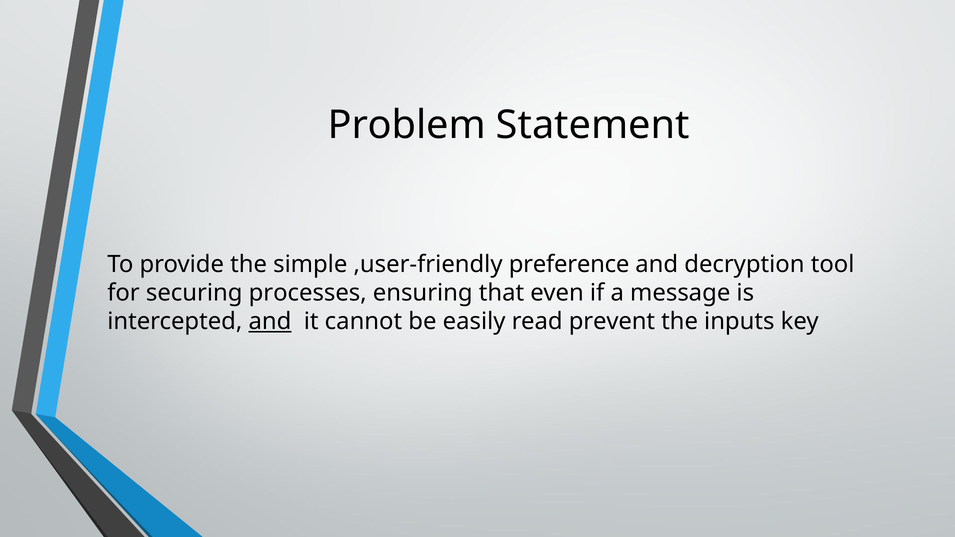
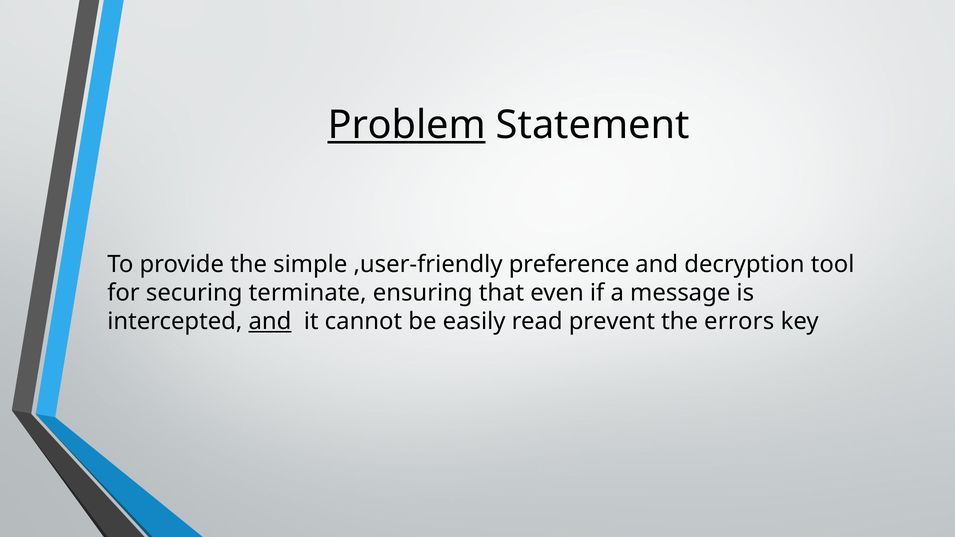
Problem underline: none -> present
processes: processes -> terminate
inputs: inputs -> errors
